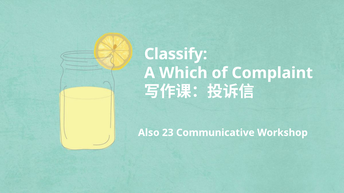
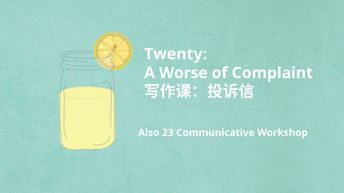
Classify: Classify -> Twenty
Which: Which -> Worse
